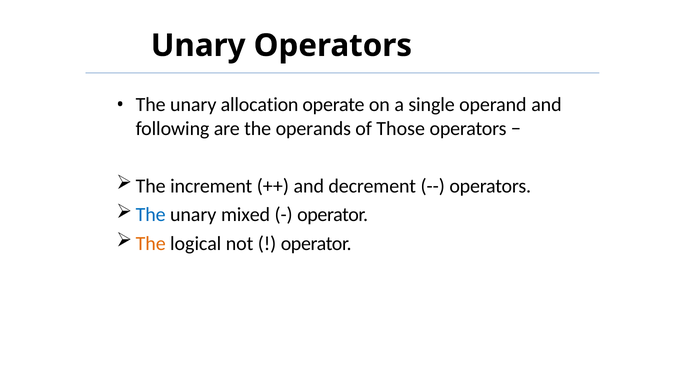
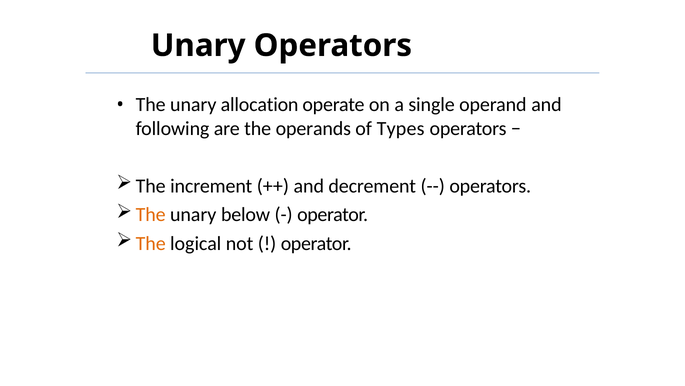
Those: Those -> Types
The at (151, 214) colour: blue -> orange
mixed: mixed -> below
